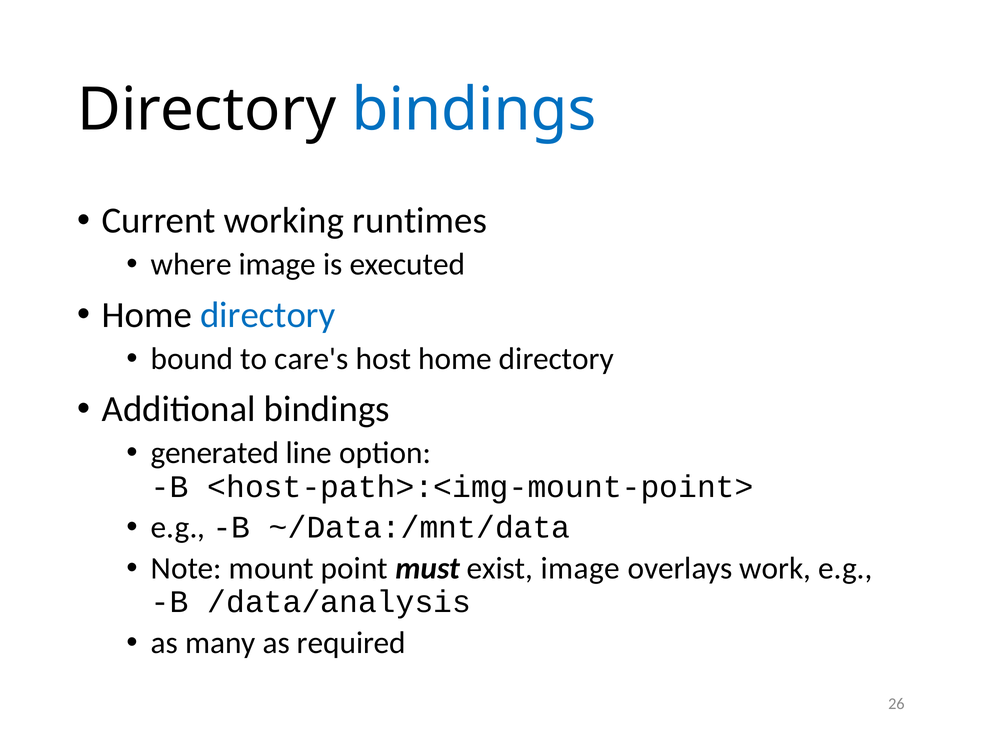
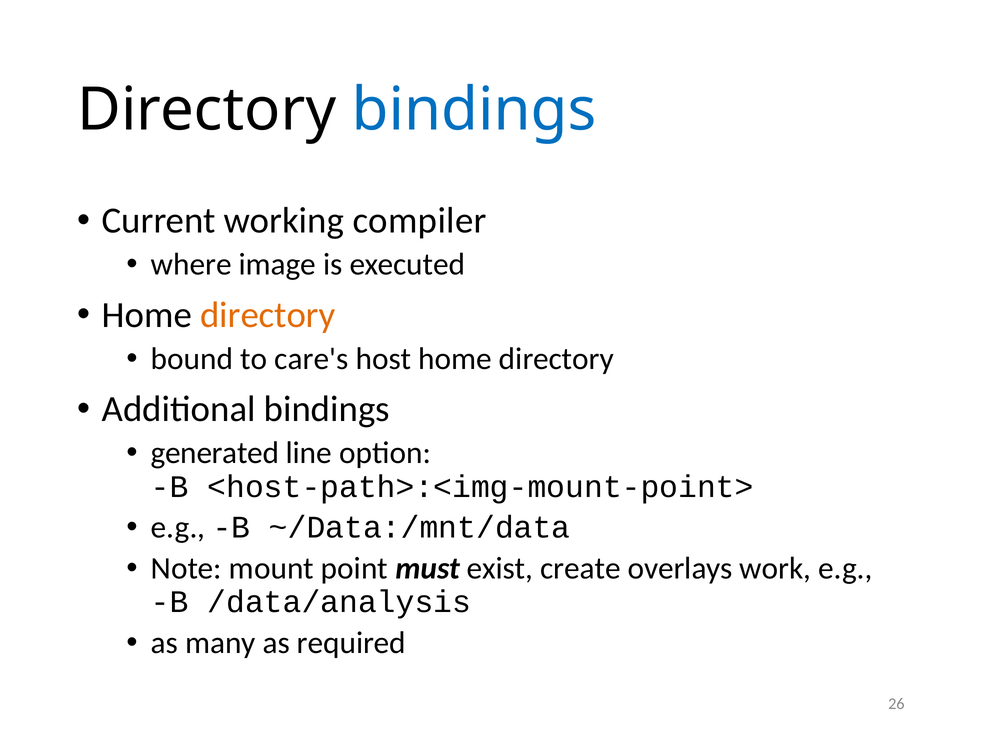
runtimes: runtimes -> compiler
directory at (268, 315) colour: blue -> orange
exist image: image -> create
